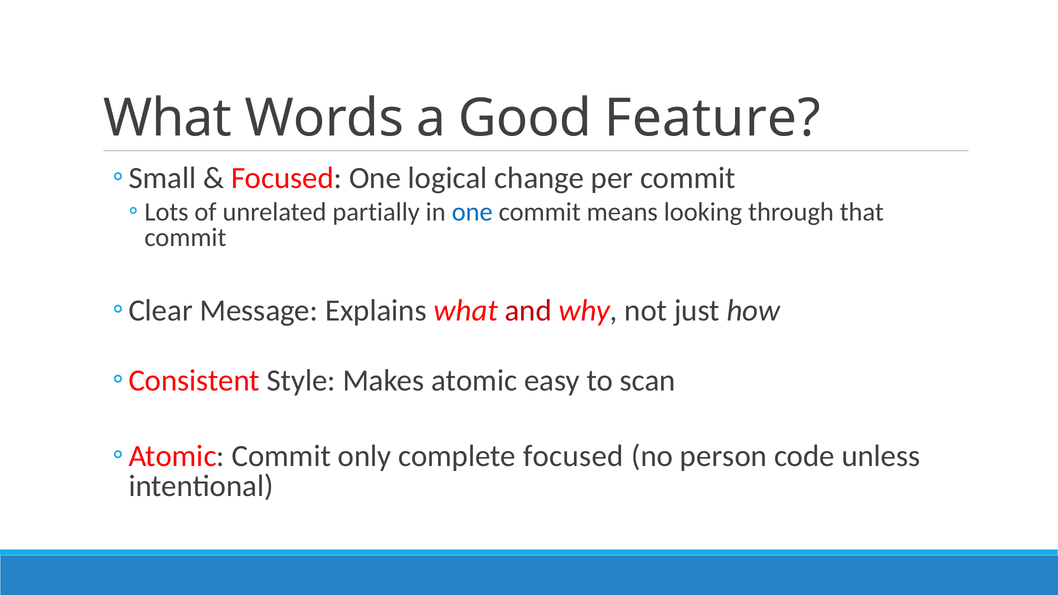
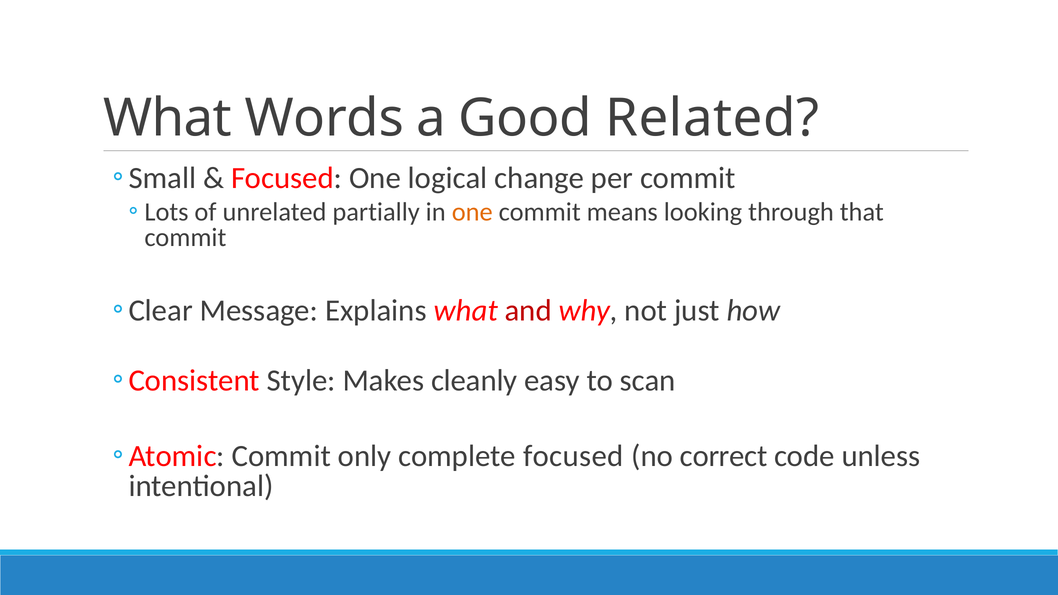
Feature: Feature -> Related
one at (472, 212) colour: blue -> orange
atomic: atomic -> cleanly
person: person -> correct
